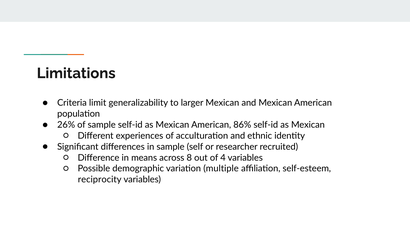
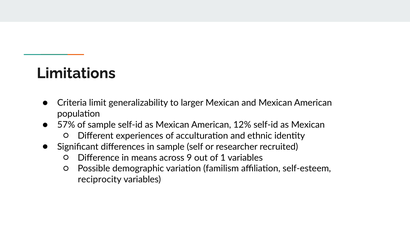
26%: 26% -> 57%
86%: 86% -> 12%
8: 8 -> 9
4: 4 -> 1
multiple: multiple -> familism
